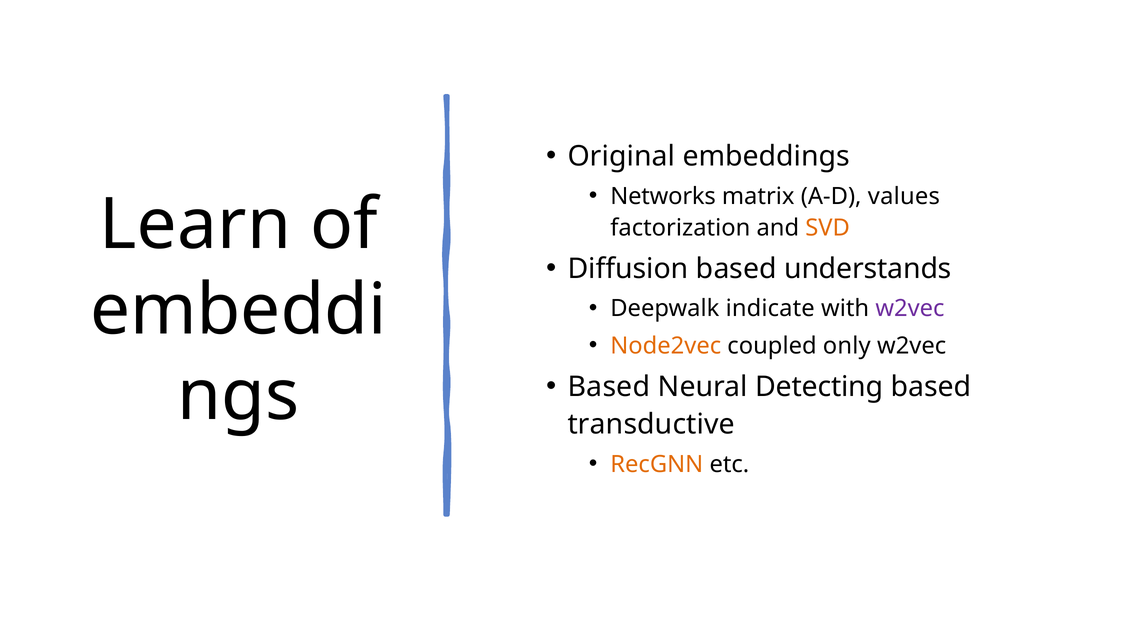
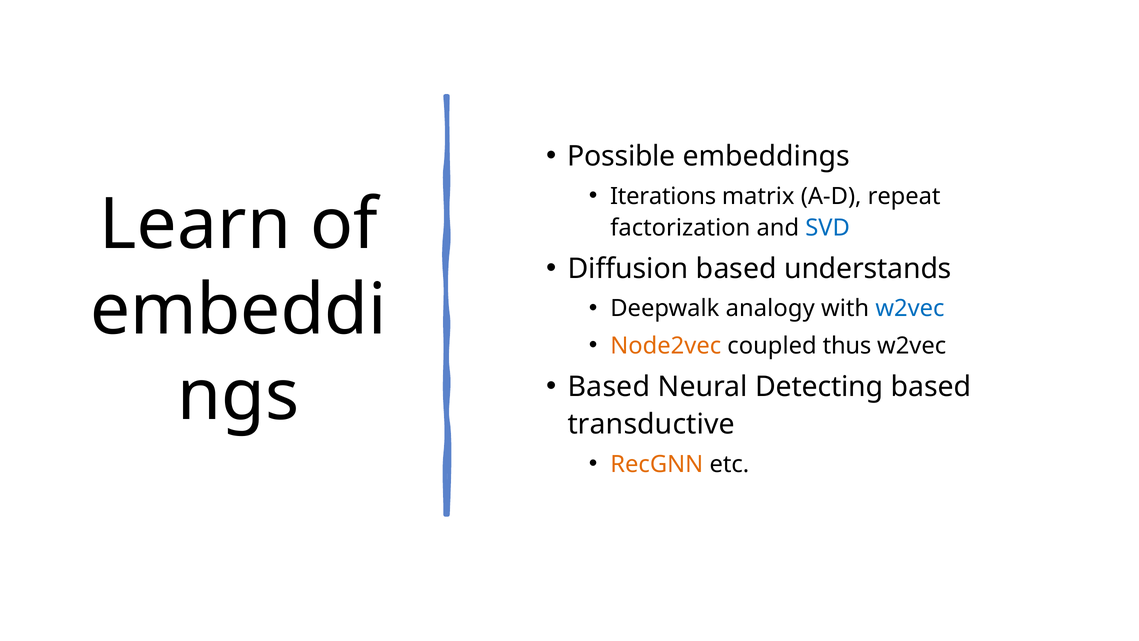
Original: Original -> Possible
Networks: Networks -> Iterations
values: values -> repeat
SVD colour: orange -> blue
indicate: indicate -> analogy
w2vec at (910, 308) colour: purple -> blue
only: only -> thus
